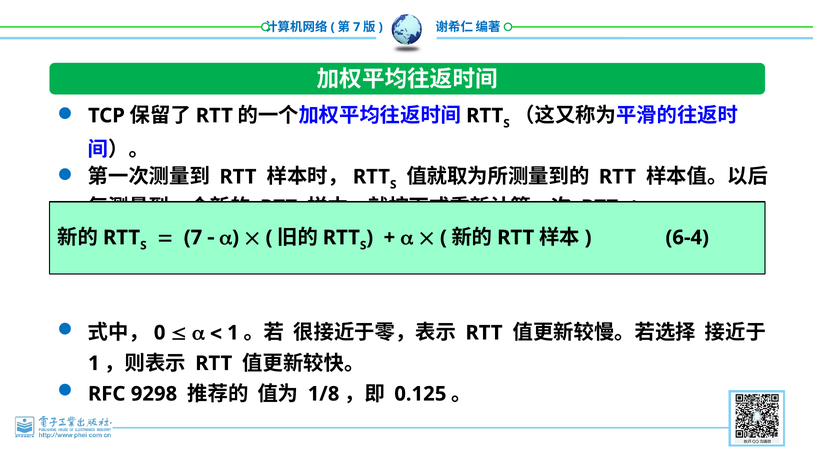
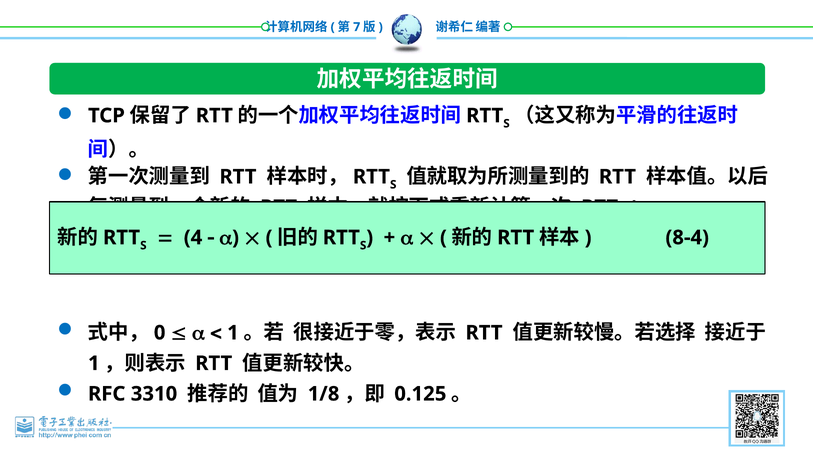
7 at (193, 237): 7 -> 4
6-4: 6-4 -> 8-4
9298: 9298 -> 3310
